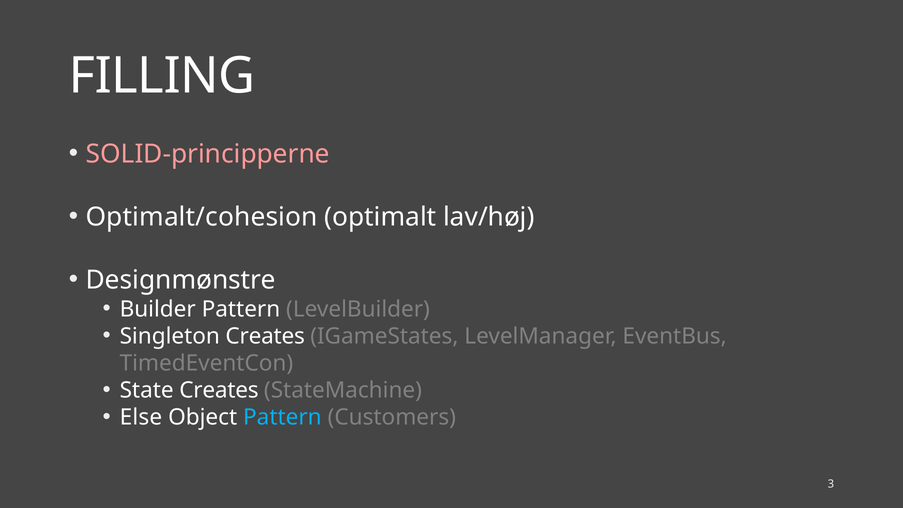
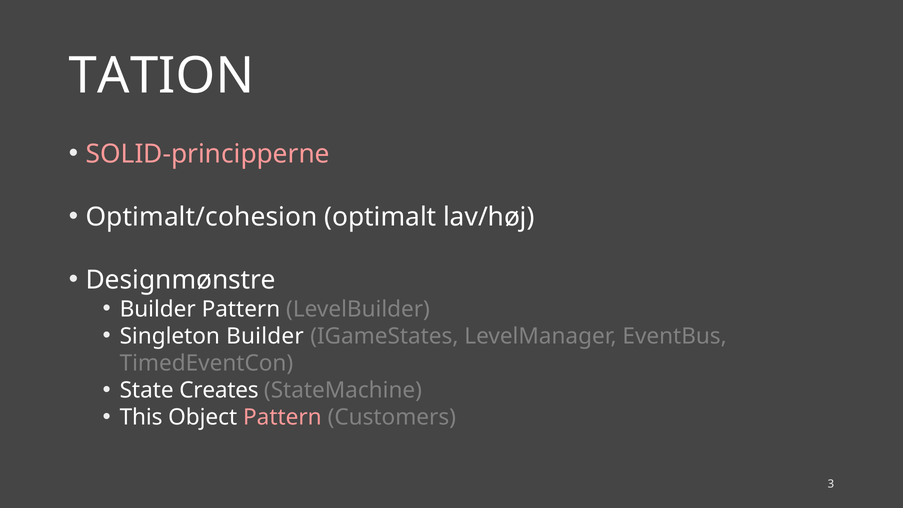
FILLING: FILLING -> TATION
Singleton Creates: Creates -> Builder
Else: Else -> This
Pattern at (282, 417) colour: light blue -> pink
